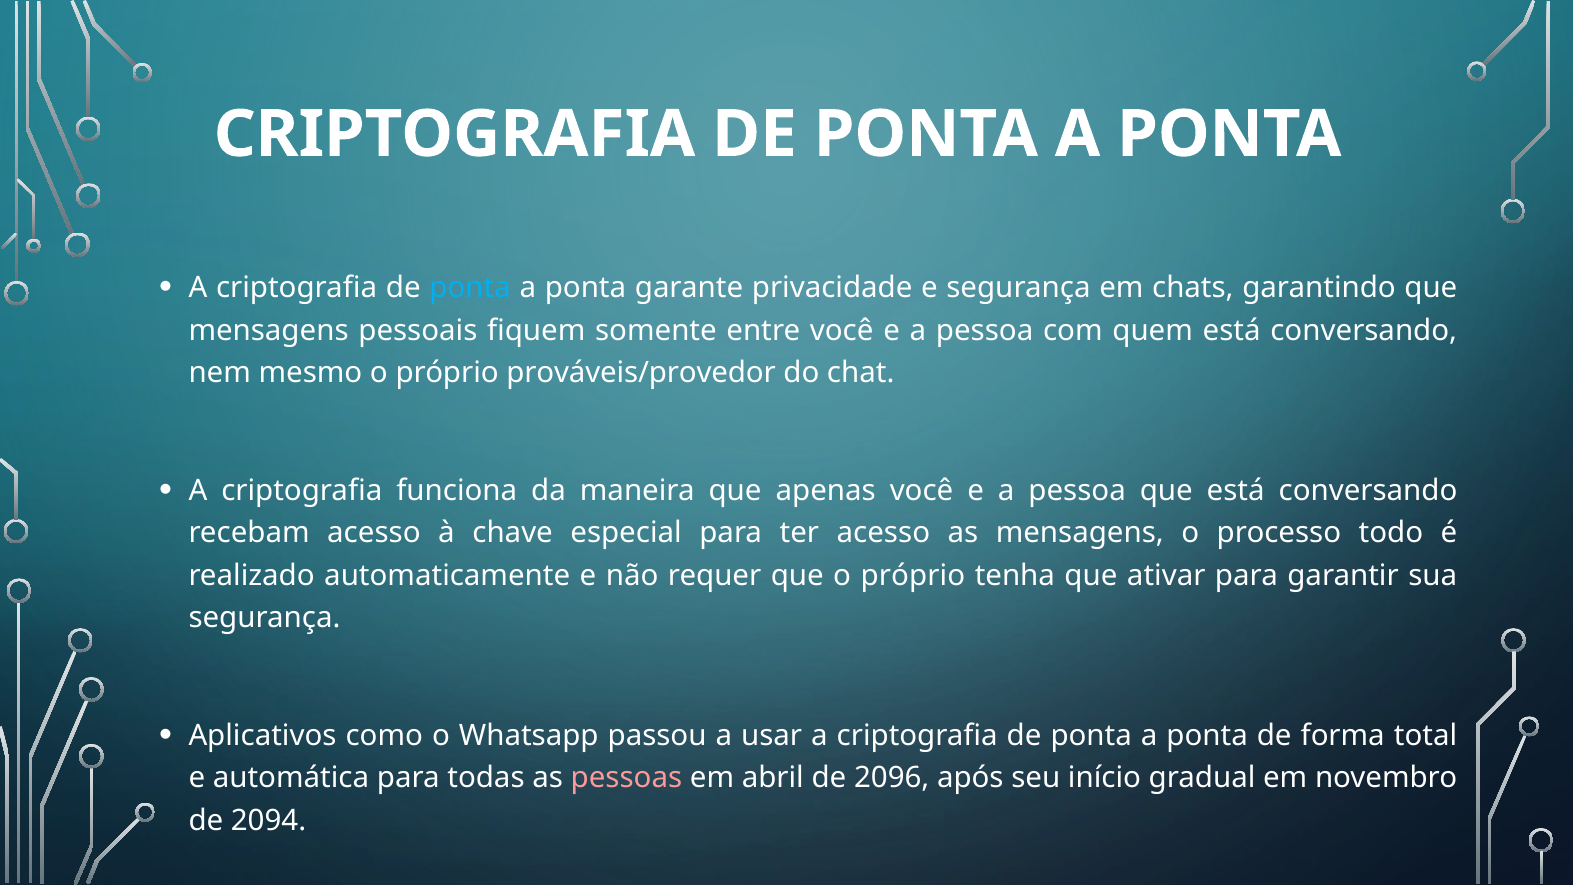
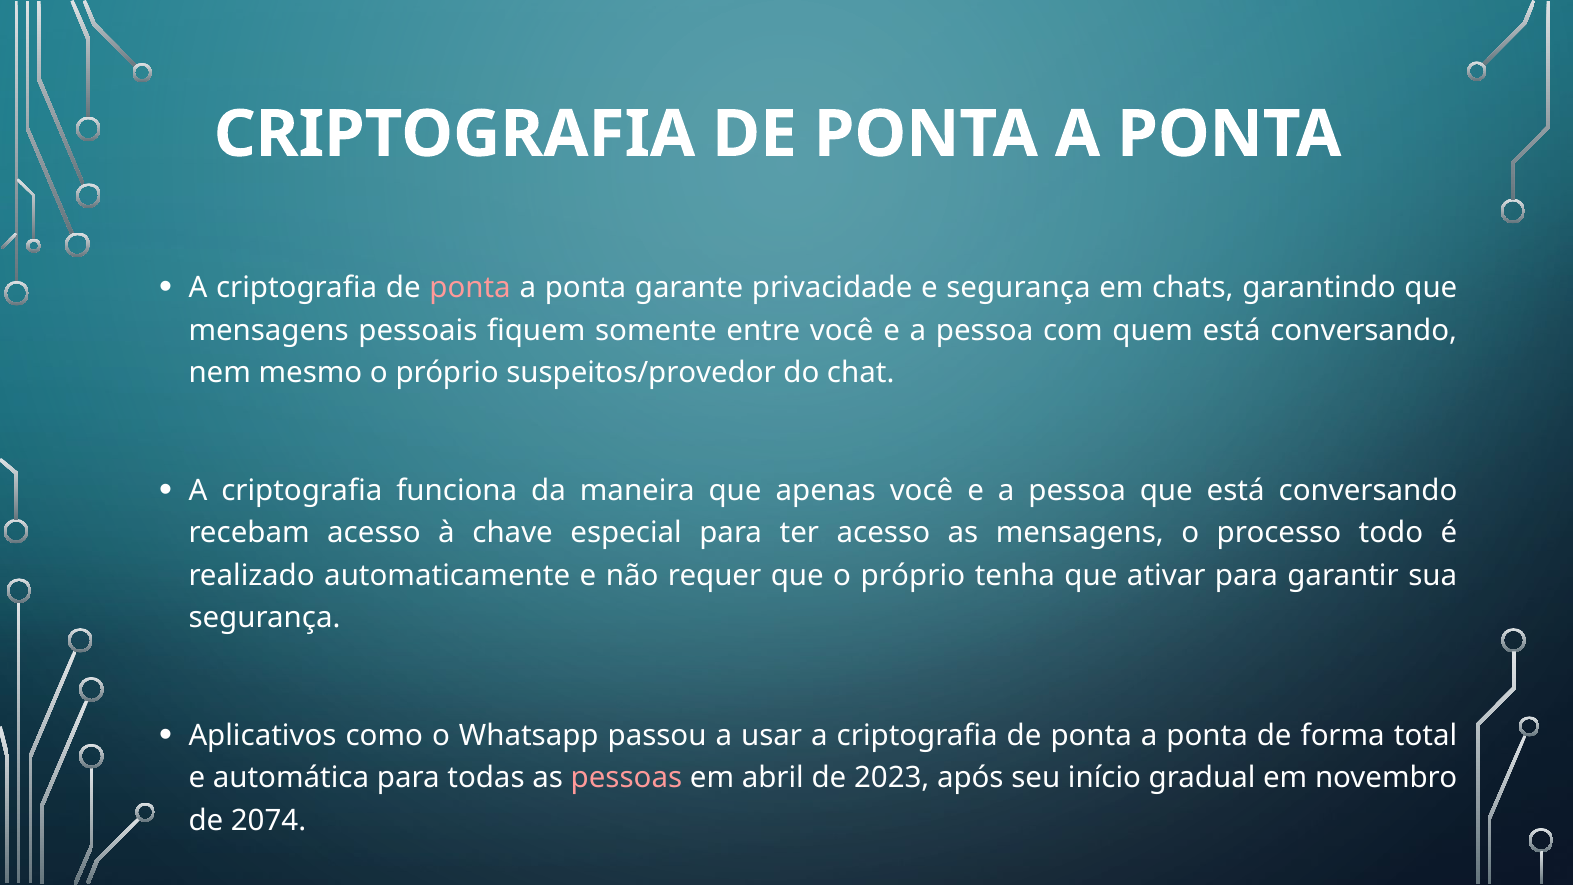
ponta at (470, 288) colour: light blue -> pink
prováveis/provedor: prováveis/provedor -> suspeitos/provedor
2096: 2096 -> 2023
2094: 2094 -> 2074
